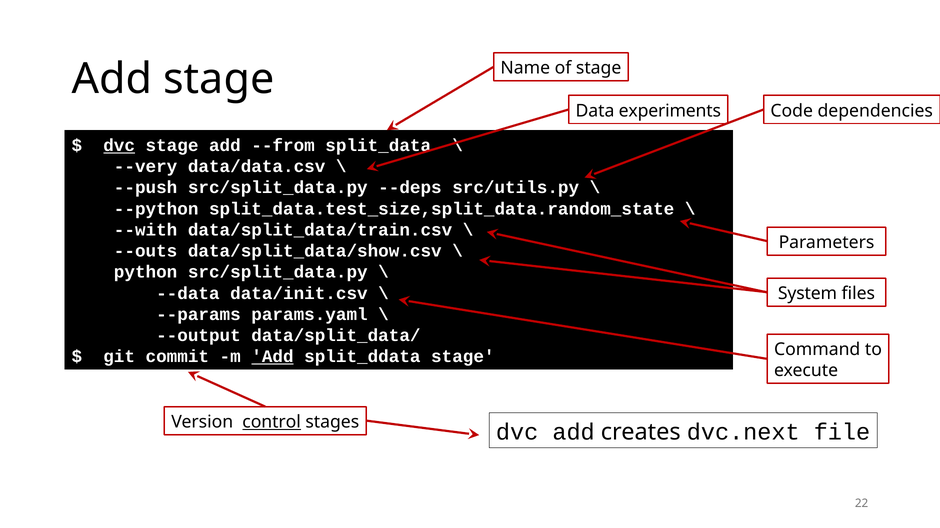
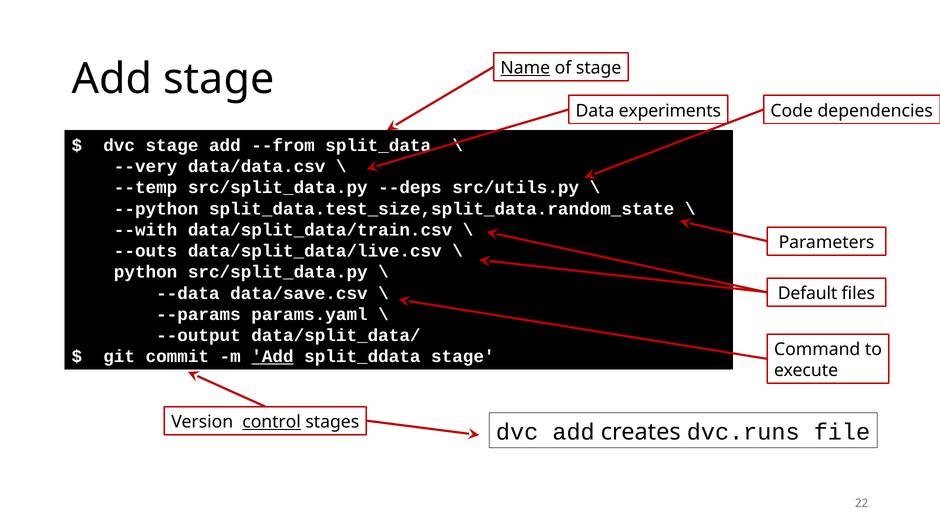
Name underline: none -> present
dvc at (119, 146) underline: present -> none
--push: --push -> --temp
data/split_data/show.csv: data/split_data/show.csv -> data/split_data/live.csv
data/init.csv: data/init.csv -> data/save.csv
System: System -> Default
dvc.next: dvc.next -> dvc.runs
